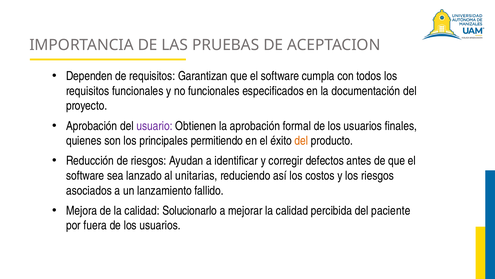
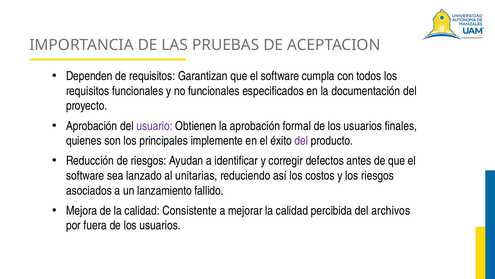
permitiendo: permitiendo -> implemente
del at (301, 141) colour: orange -> purple
Solucionarlo: Solucionarlo -> Consistente
paciente: paciente -> archivos
